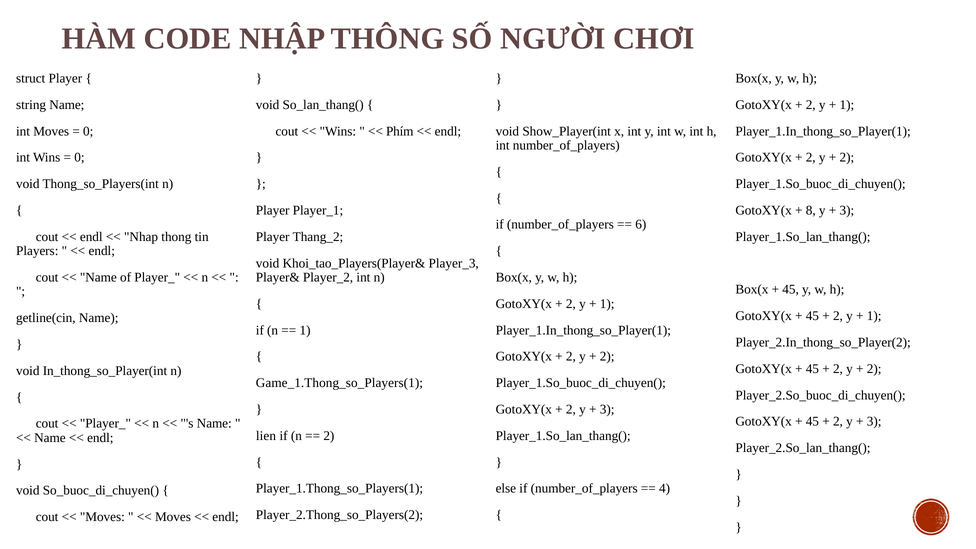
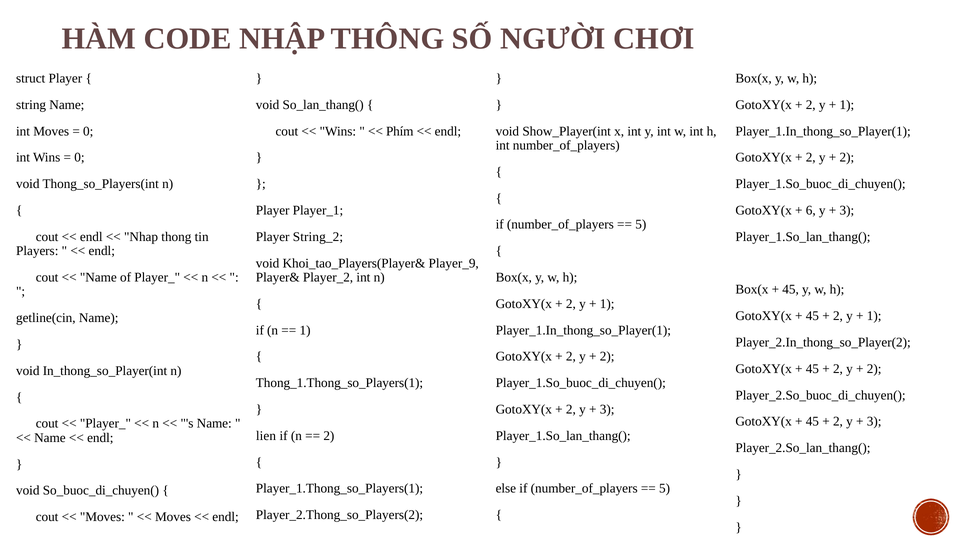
8: 8 -> 6
6 at (641, 225): 6 -> 5
Thang_2: Thang_2 -> String_2
Player_3: Player_3 -> Player_9
Game_1.Thong_so_Players(1: Game_1.Thong_so_Players(1 -> Thong_1.Thong_so_Players(1
4 at (665, 489): 4 -> 5
